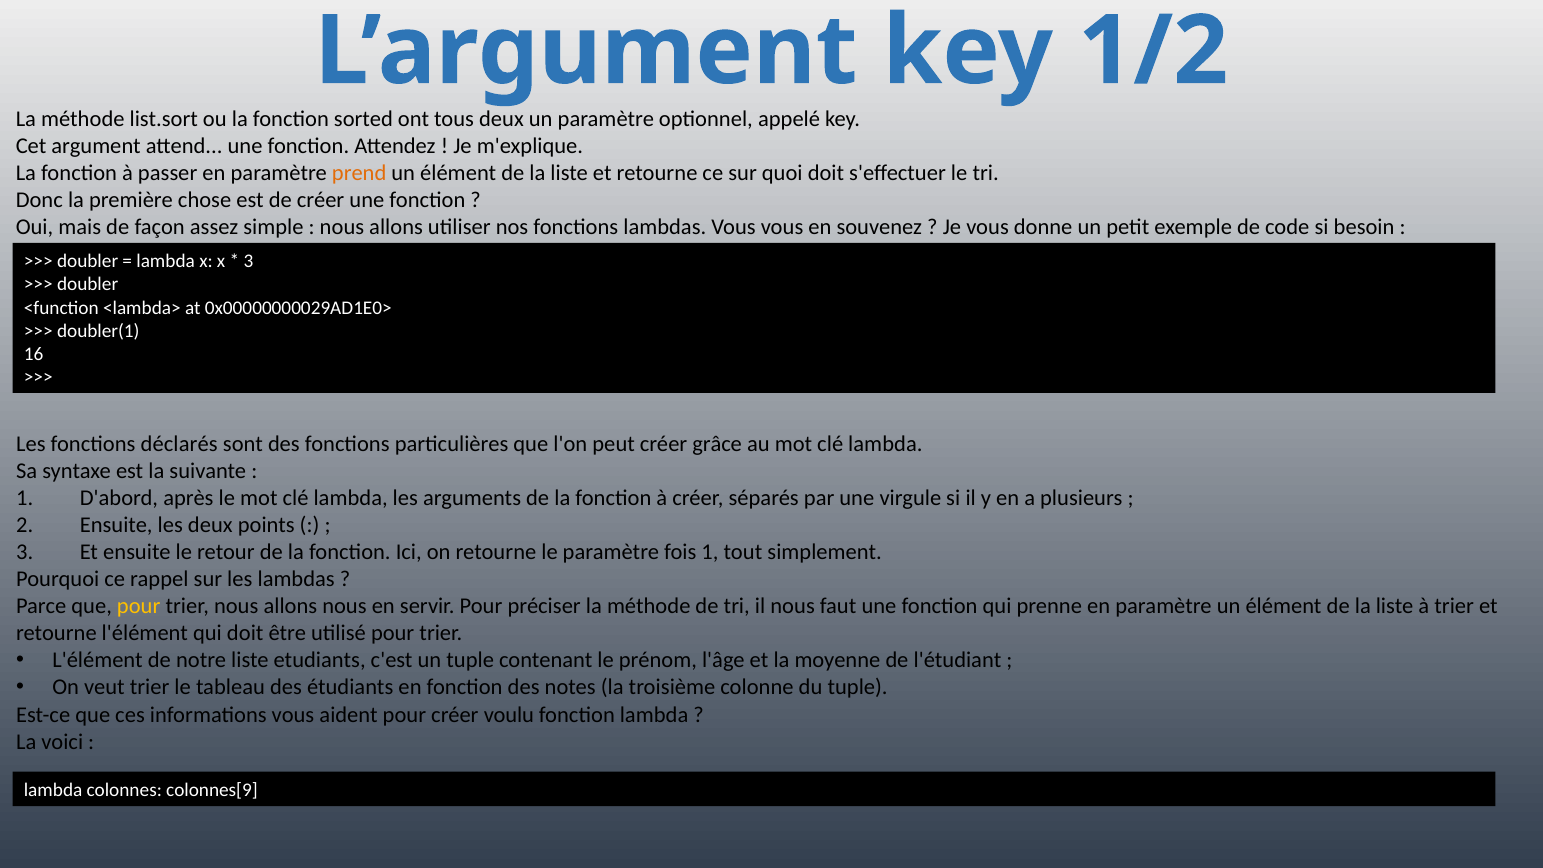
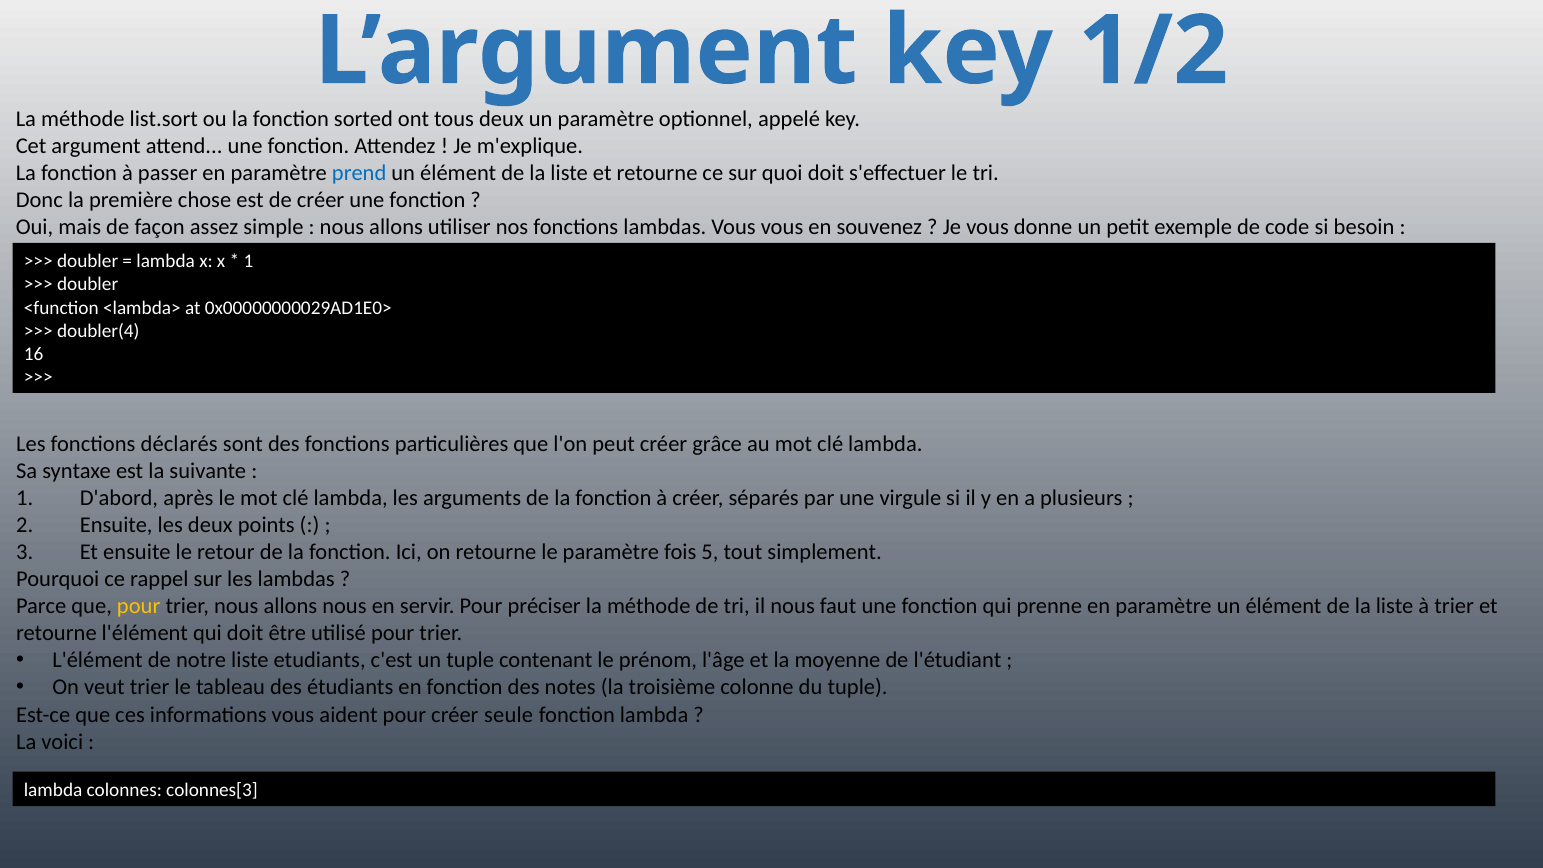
prend colour: orange -> blue
3 at (249, 261): 3 -> 1
doubler(1: doubler(1 -> doubler(4
fois 1: 1 -> 5
voulu: voulu -> seule
colonnes[9: colonnes[9 -> colonnes[3
